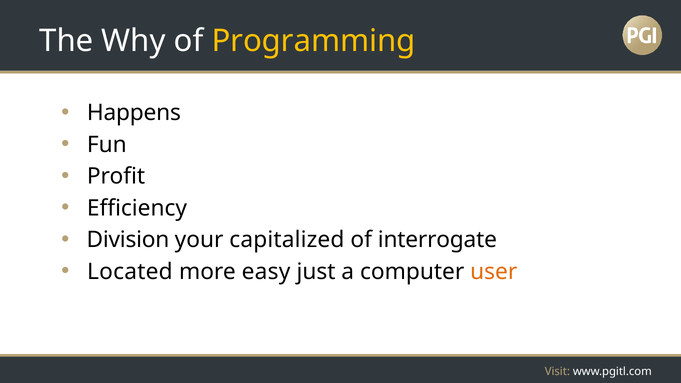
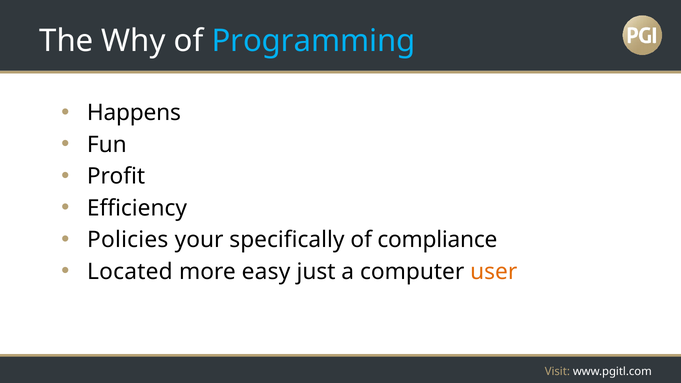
Programming colour: yellow -> light blue
Division: Division -> Policies
capitalized: capitalized -> specifically
interrogate: interrogate -> compliance
